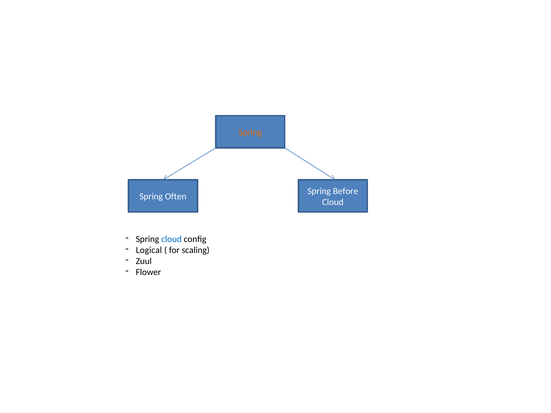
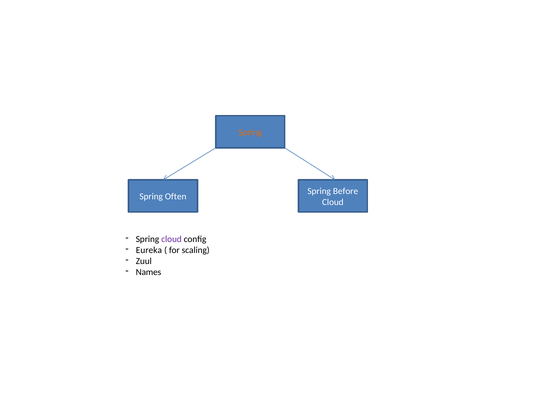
cloud at (171, 239) colour: blue -> purple
Logical: Logical -> Eureka
Flower: Flower -> Names
